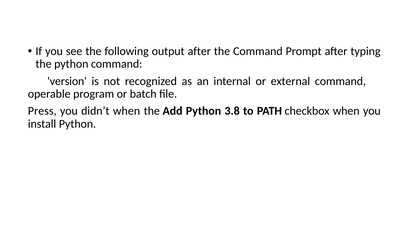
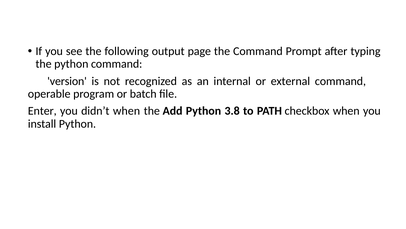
output after: after -> page
Press: Press -> Enter
